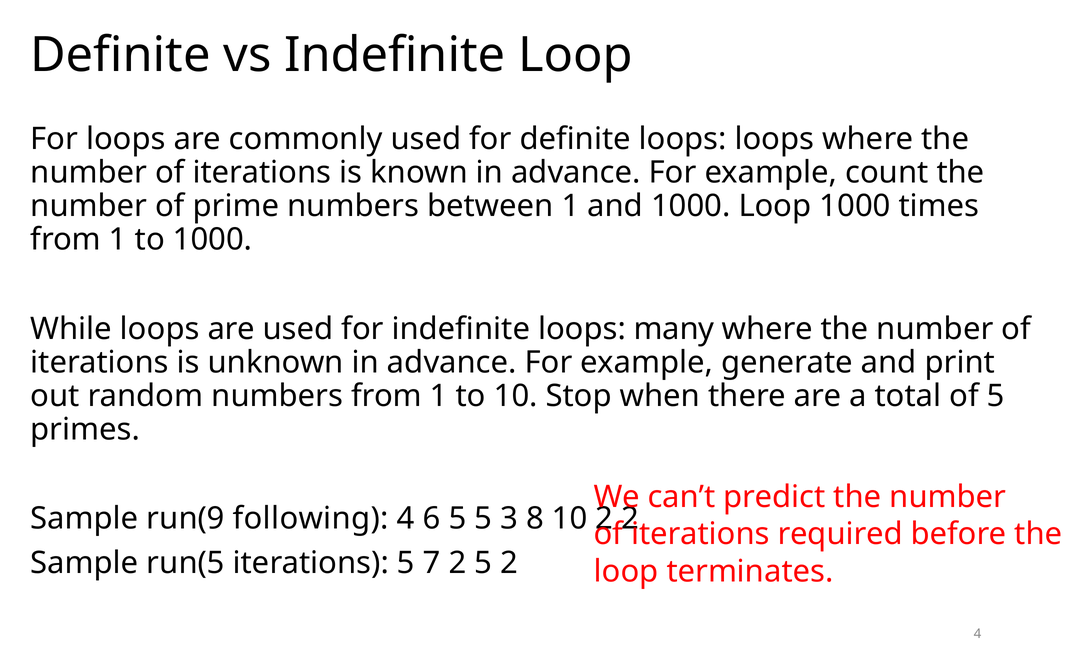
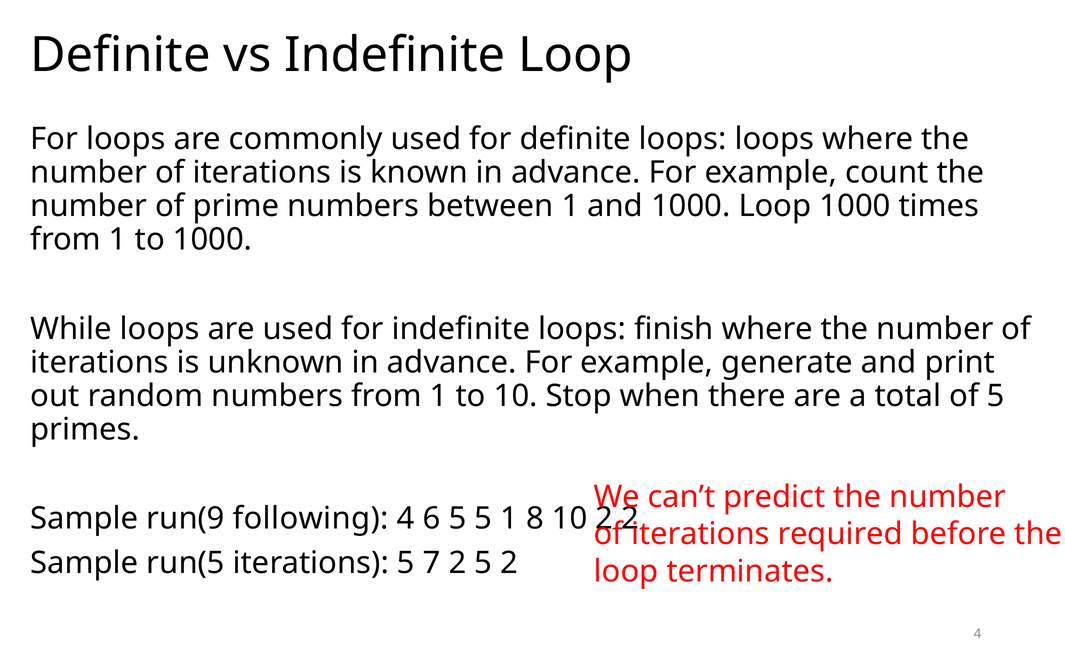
many: many -> finish
5 3: 3 -> 1
